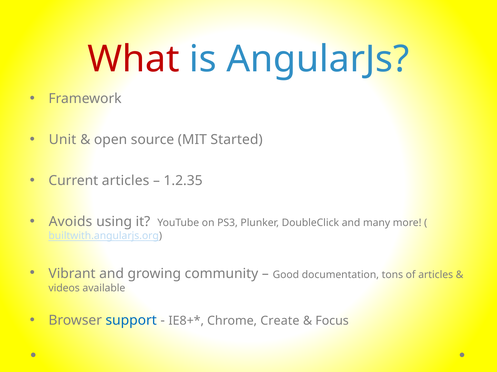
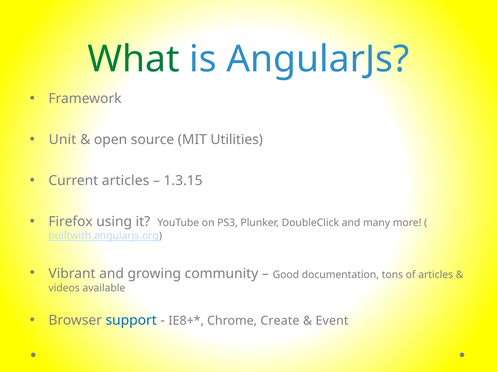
What colour: red -> green
Started: Started -> Utilities
1.2.35: 1.2.35 -> 1.3.15
Avoids: Avoids -> Firefox
Focus: Focus -> Event
